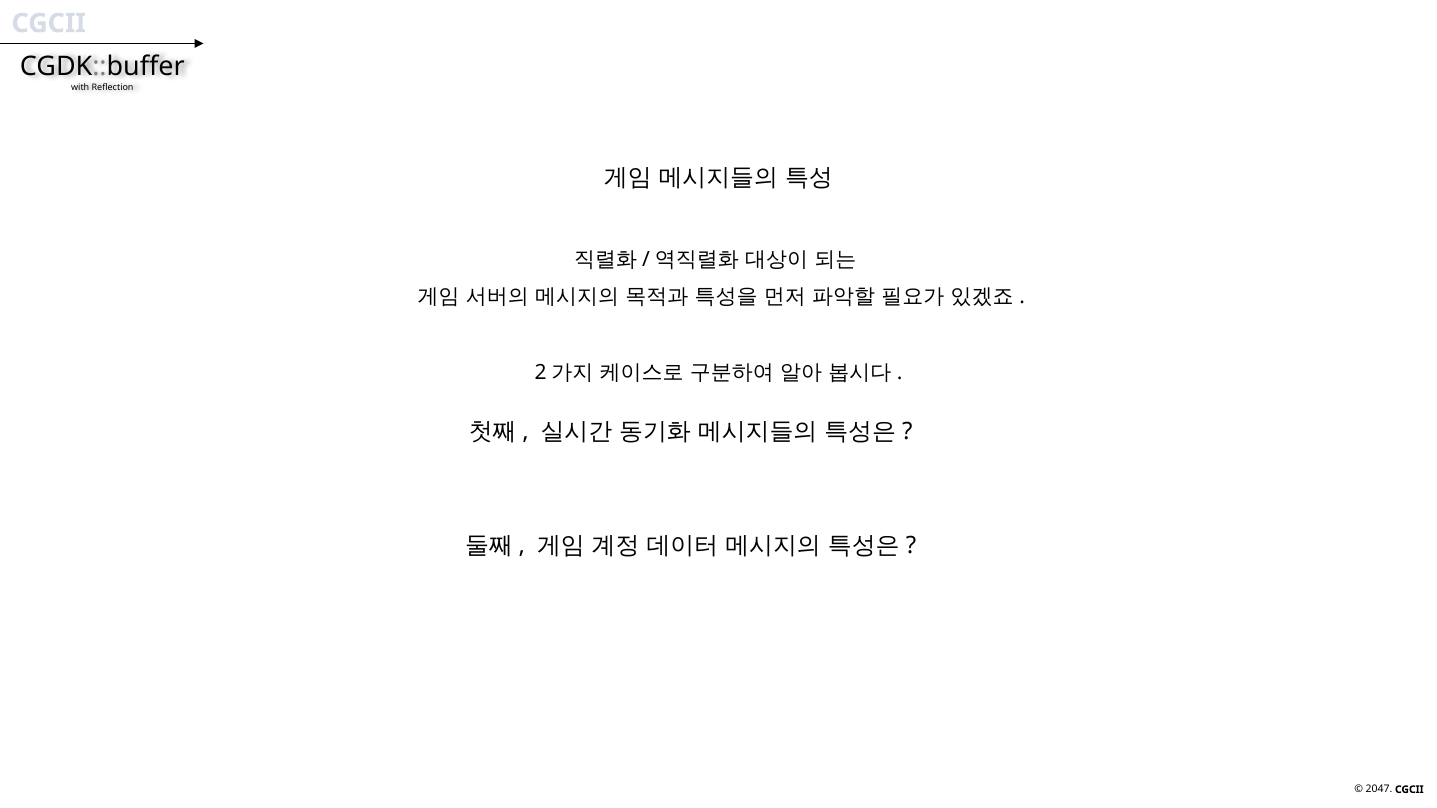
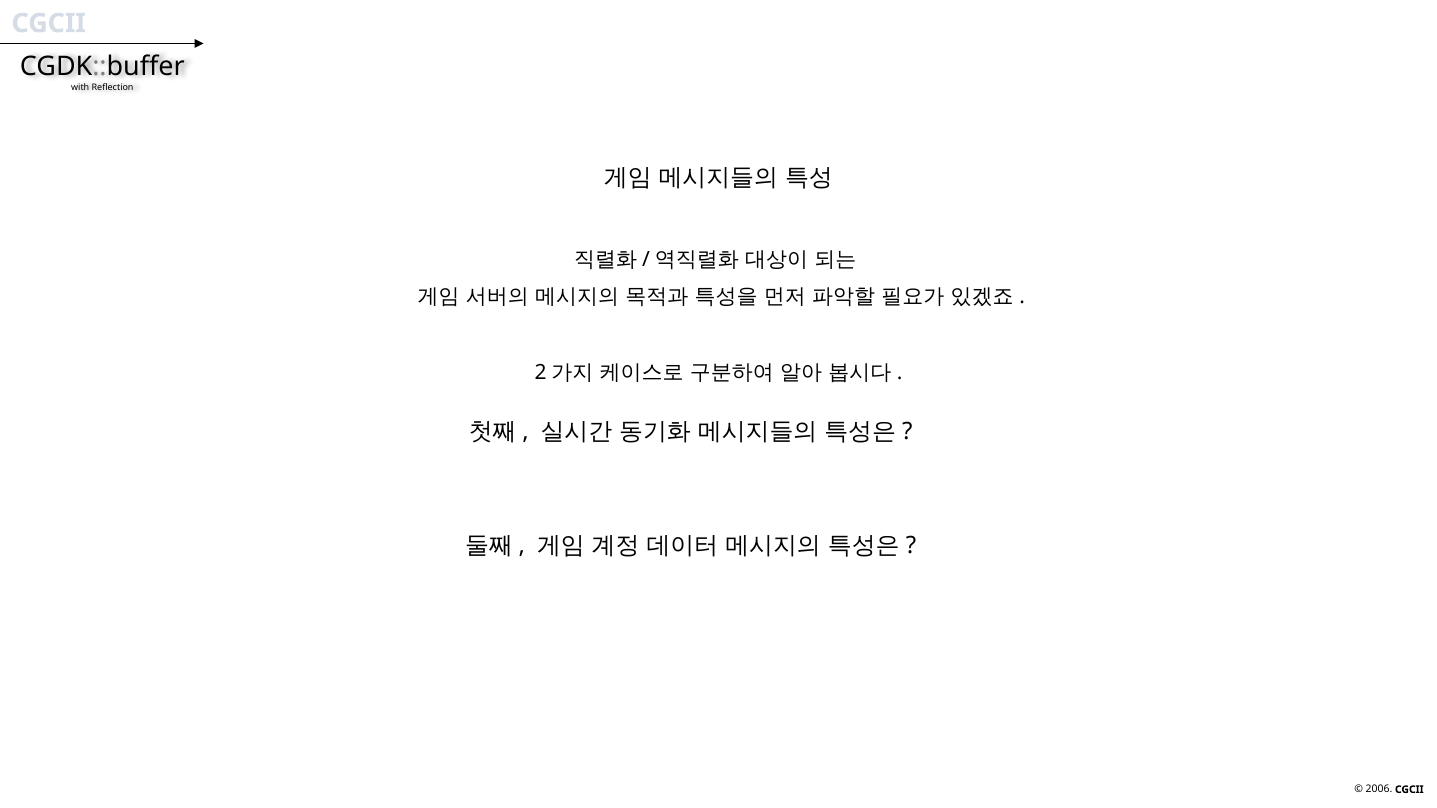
2047: 2047 -> 2006
